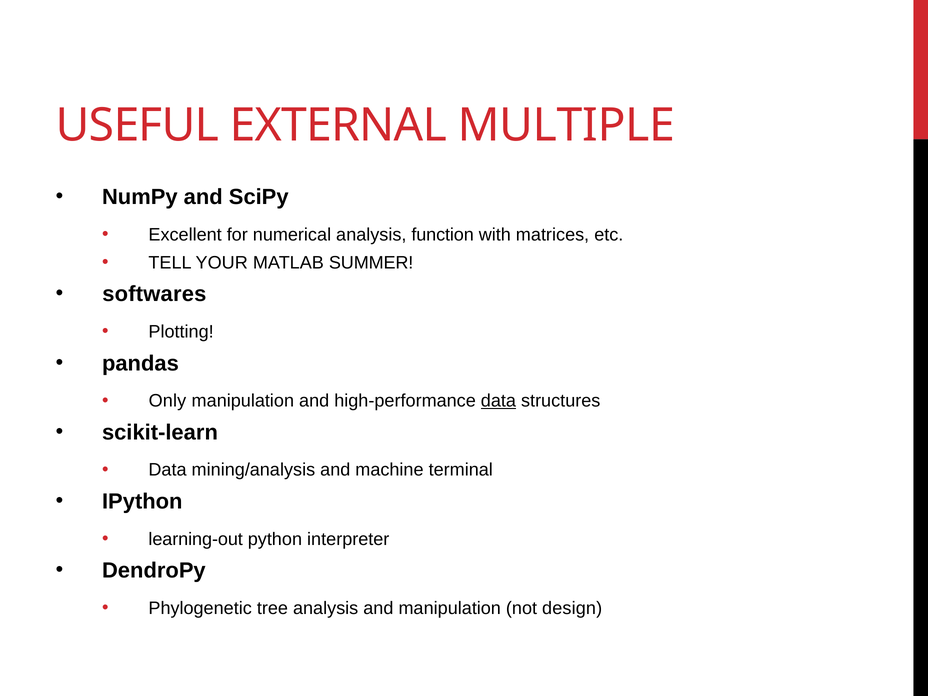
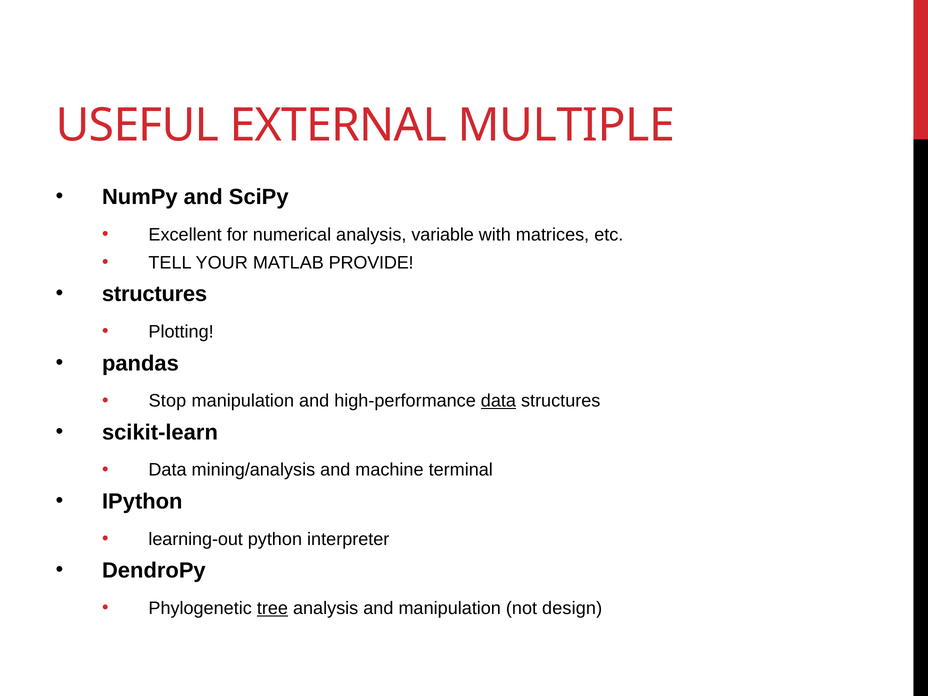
function: function -> variable
SUMMER: SUMMER -> PROVIDE
softwares at (154, 294): softwares -> structures
Only: Only -> Stop
tree underline: none -> present
